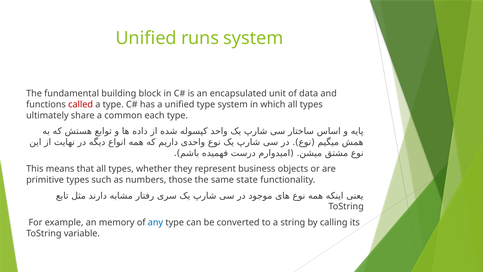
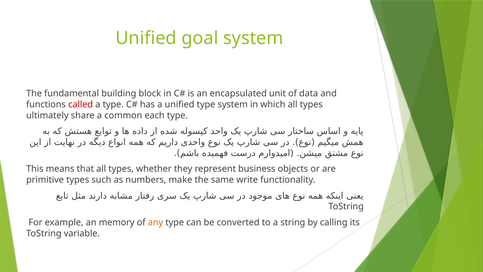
runs: runs -> goal
those: those -> make
state: state -> write
any colour: blue -> orange
